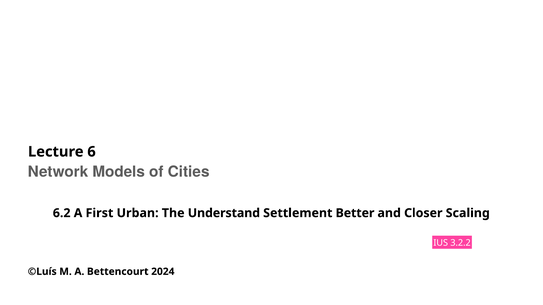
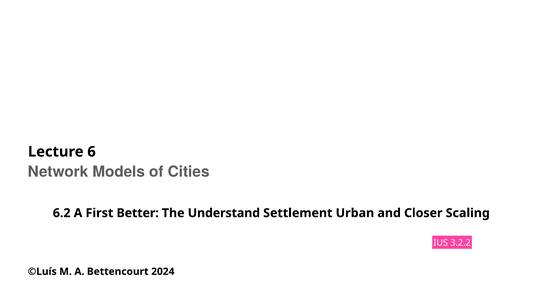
Urban: Urban -> Better
Better: Better -> Urban
